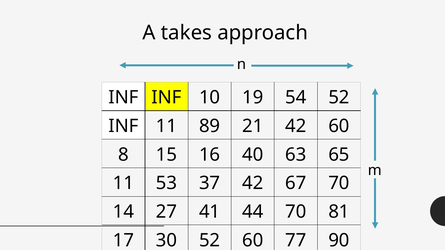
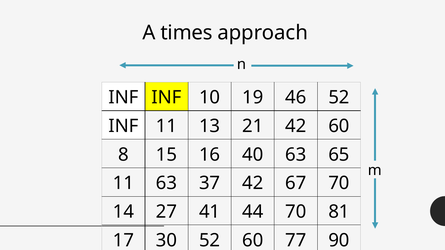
takes: takes -> times
54: 54 -> 46
89: 89 -> 13
11 53: 53 -> 63
